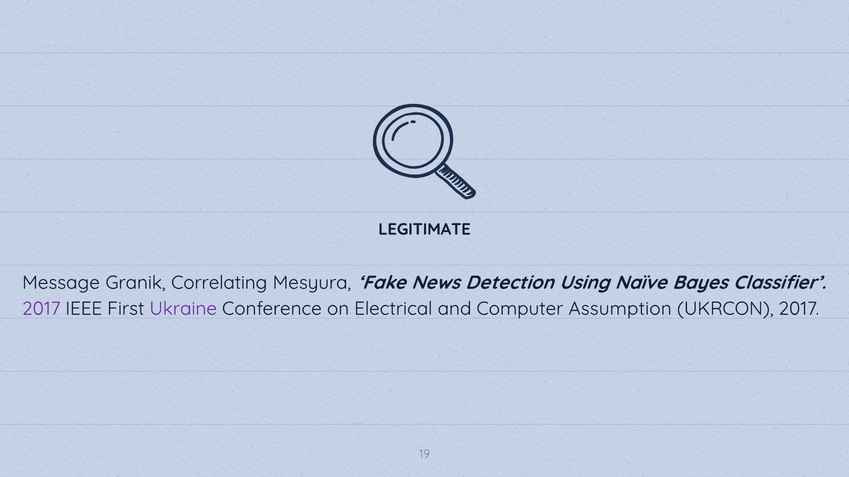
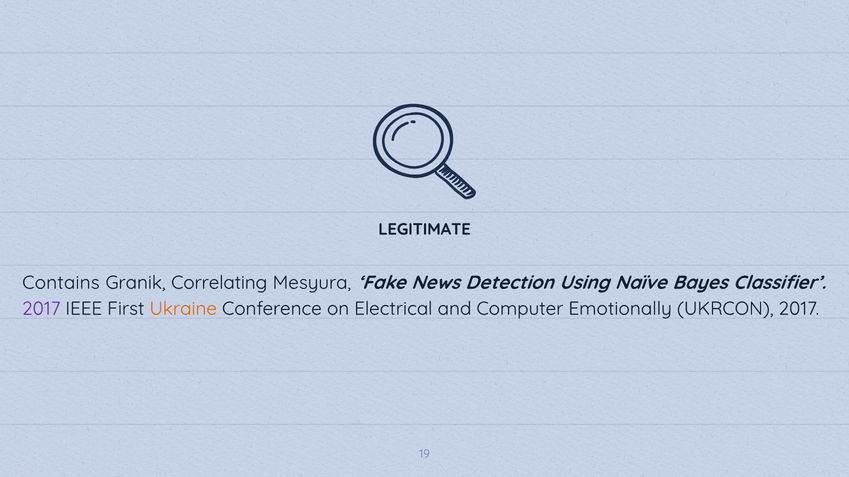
Message: Message -> Contains
Ukraine colour: purple -> orange
Assumption: Assumption -> Emotionally
